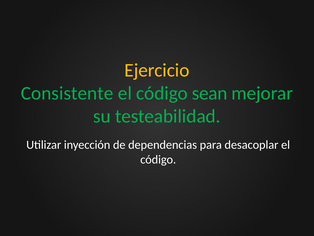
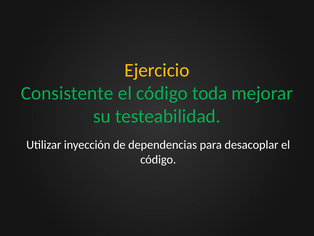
sean: sean -> toda
